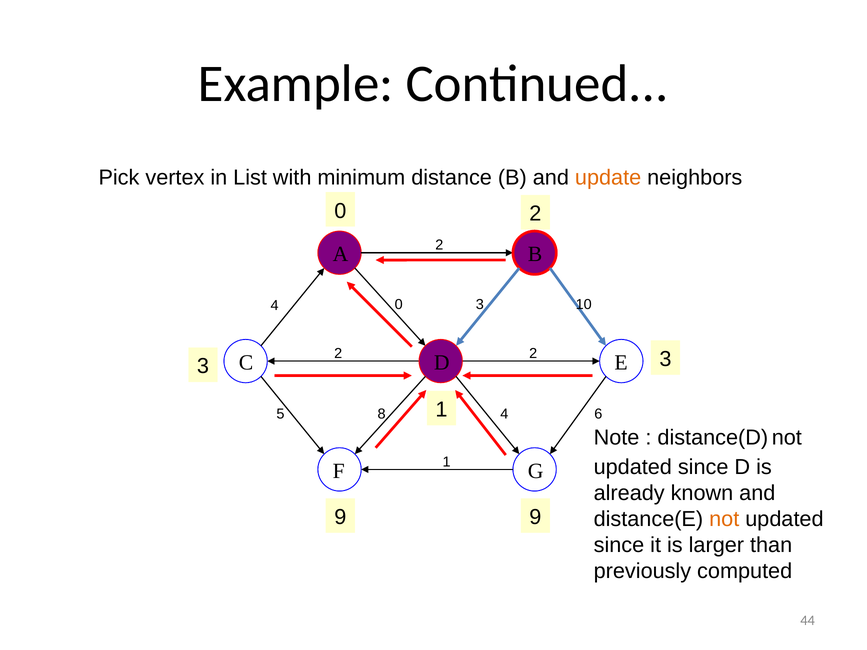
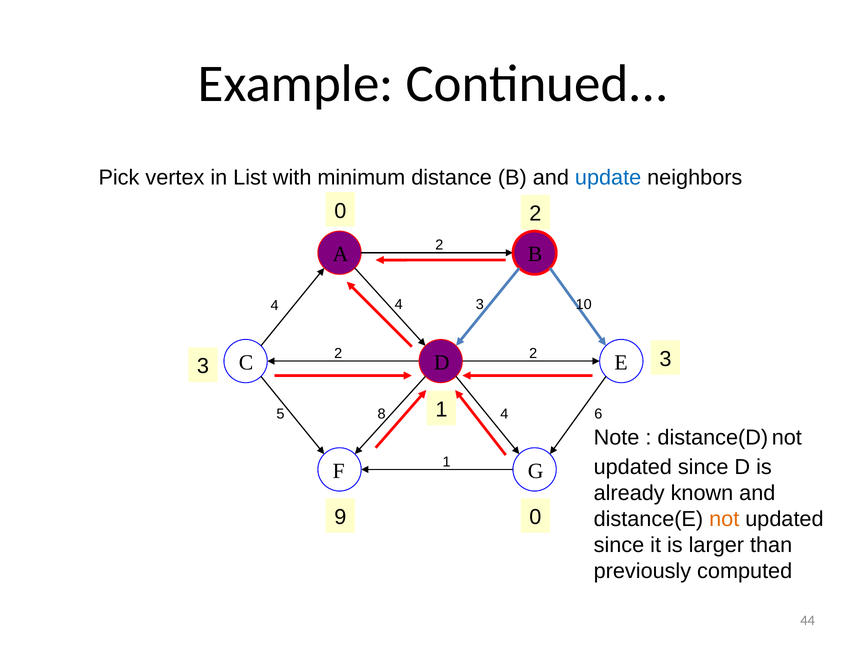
update colour: orange -> blue
4 0: 0 -> 4
9 9: 9 -> 0
